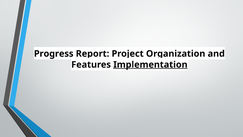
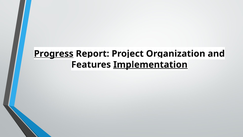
Progress underline: none -> present
